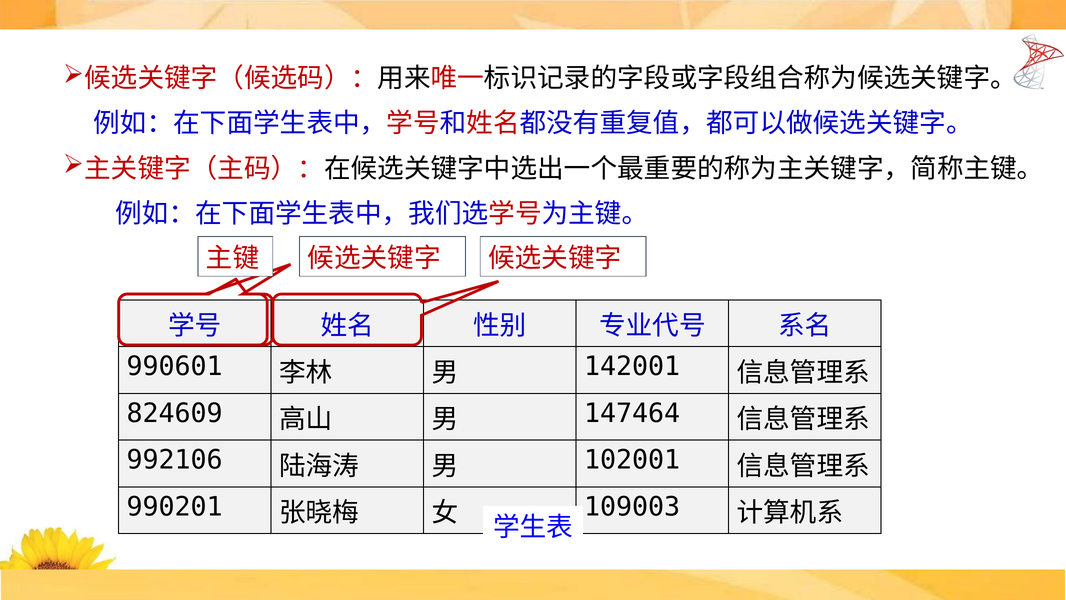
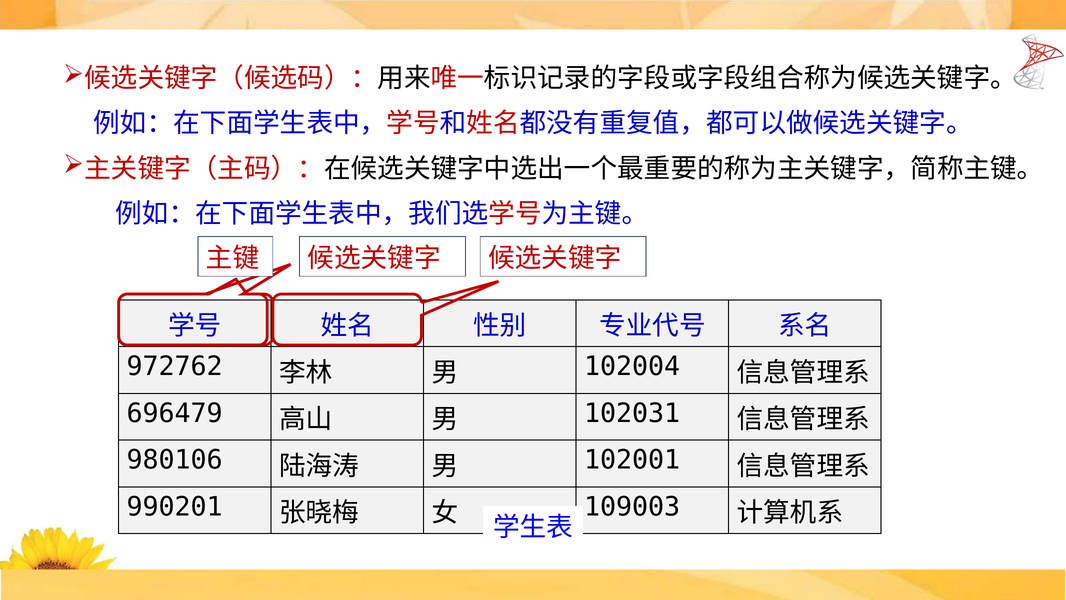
990601: 990601 -> 972762
142001: 142001 -> 102004
824609: 824609 -> 696479
147464: 147464 -> 102031
992106: 992106 -> 980106
